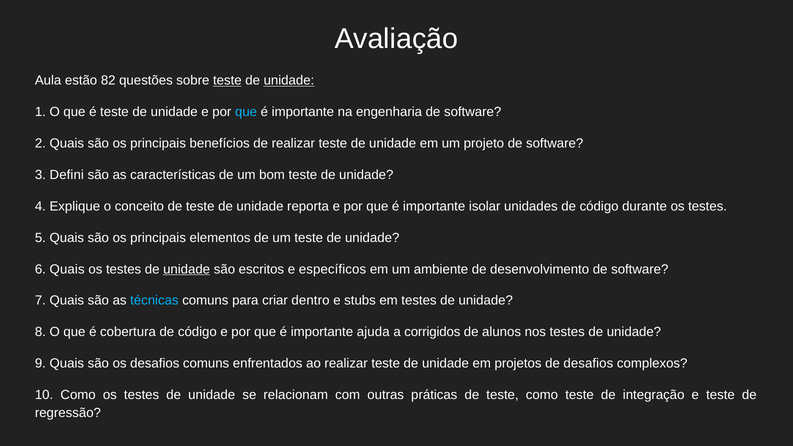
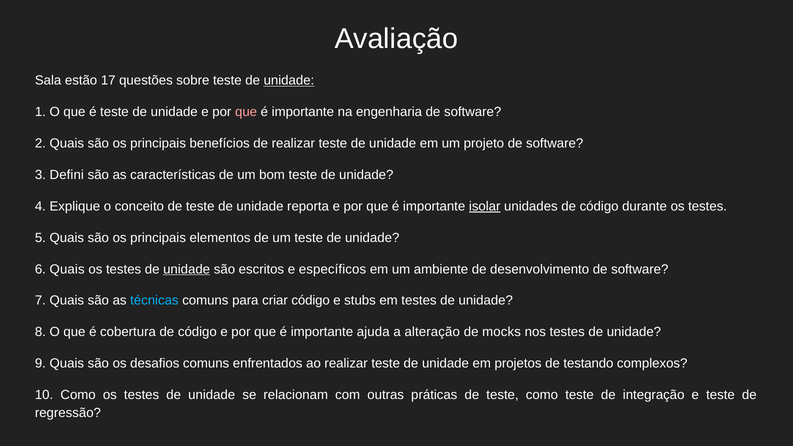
Aula: Aula -> Sala
82: 82 -> 17
teste at (227, 81) underline: present -> none
que at (246, 112) colour: light blue -> pink
isolar underline: none -> present
criar dentro: dentro -> código
corrigidos: corrigidos -> alteração
alunos: alunos -> mocks
de desafios: desafios -> testando
